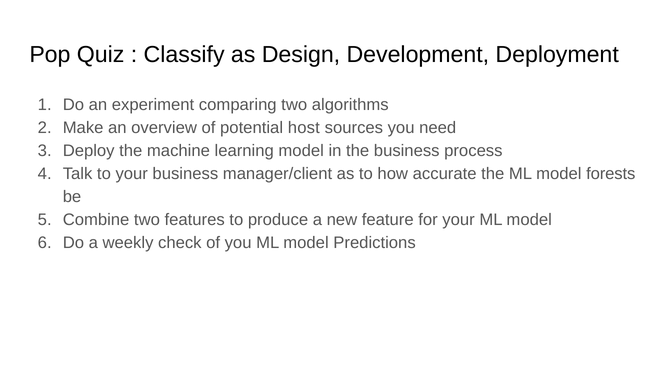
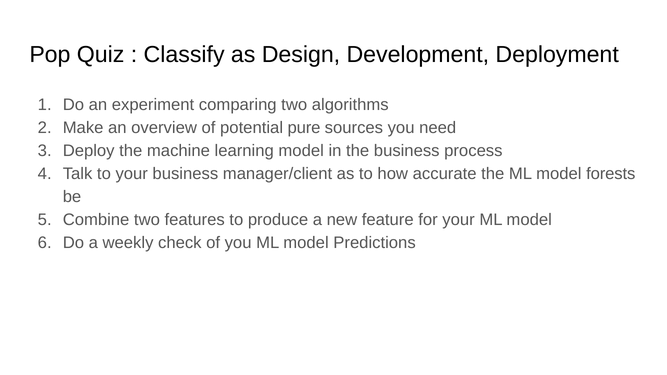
host: host -> pure
